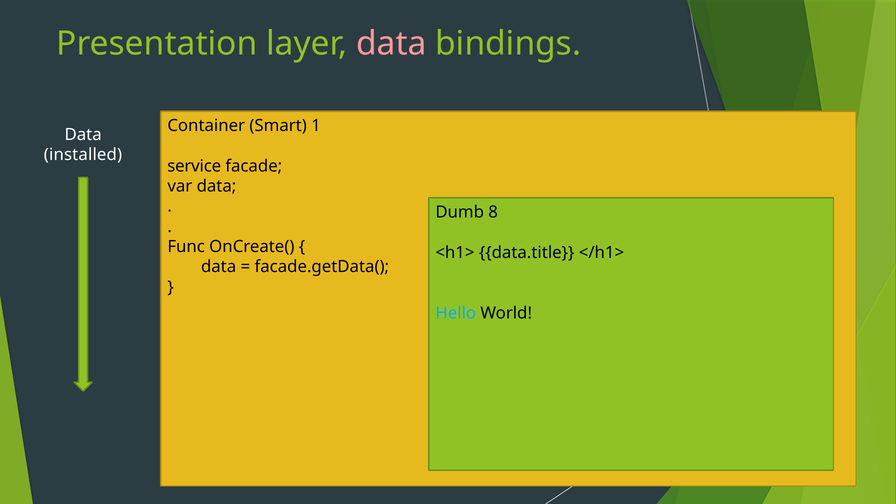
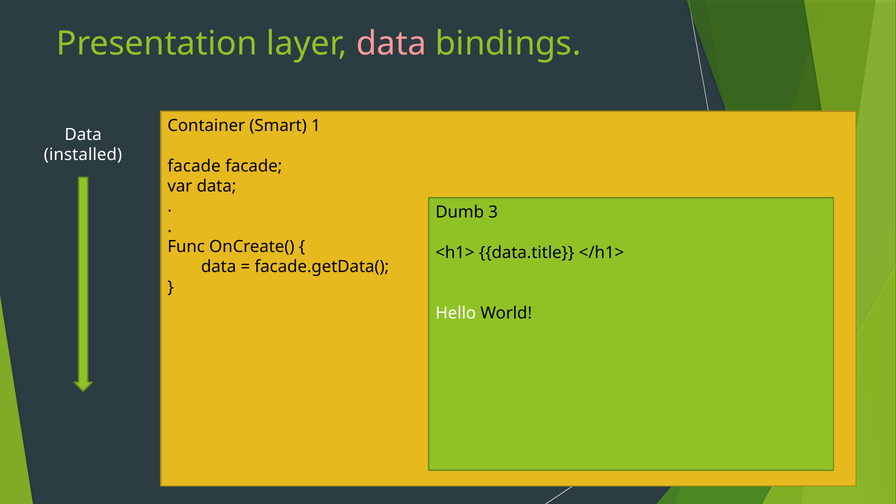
service at (194, 166): service -> facade
8: 8 -> 3
Hello colour: light blue -> white
